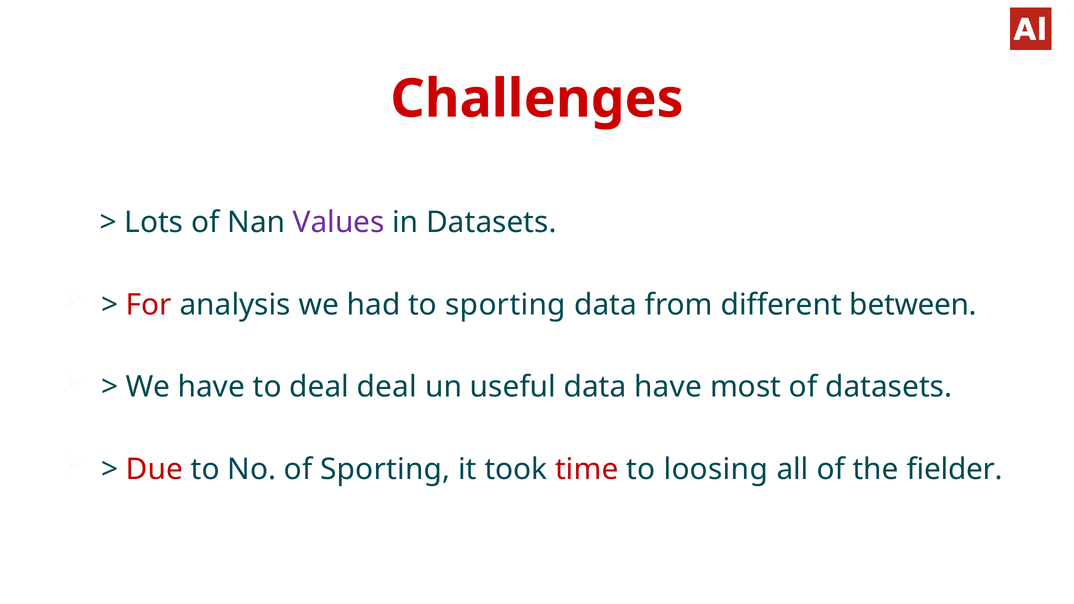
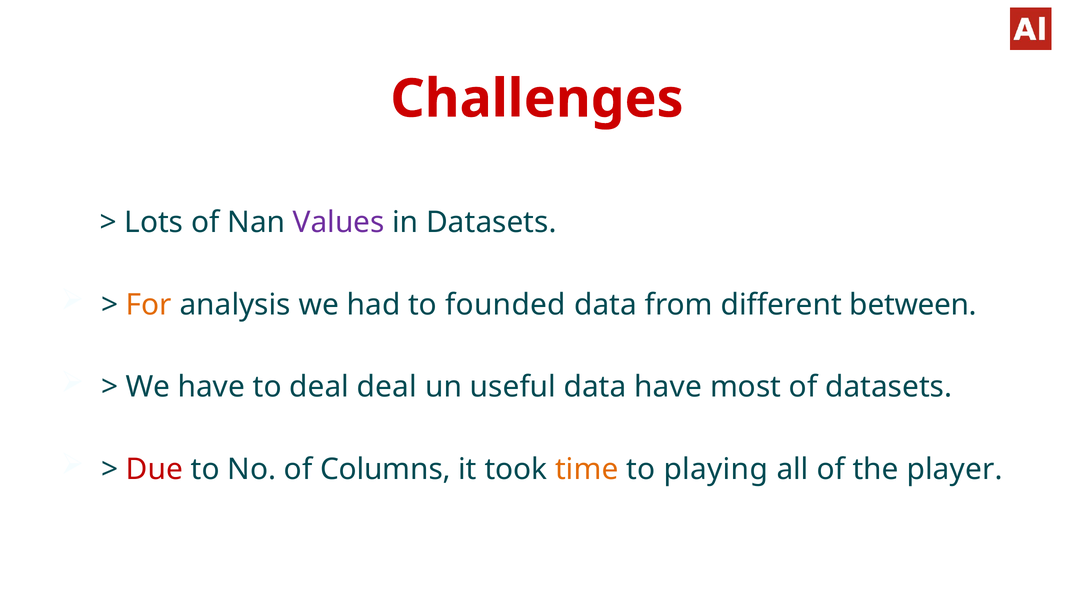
For colour: red -> orange
to sporting: sporting -> founded
of Sporting: Sporting -> Columns
time colour: red -> orange
loosing: loosing -> playing
fielder: fielder -> player
